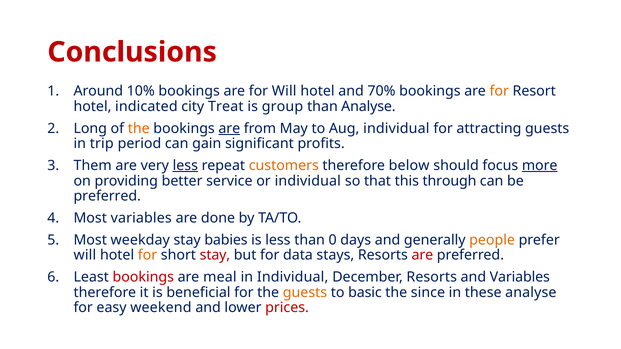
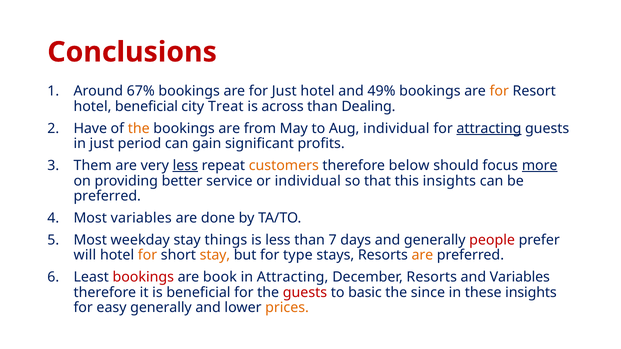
10%: 10% -> 67%
for Will: Will -> Just
70%: 70% -> 49%
hotel indicated: indicated -> beneficial
group: group -> across
than Analyse: Analyse -> Dealing
Long: Long -> Have
are at (229, 128) underline: present -> none
attracting at (489, 128) underline: none -> present
in trip: trip -> just
this through: through -> insights
babies: babies -> things
0: 0 -> 7
people colour: orange -> red
stay at (215, 255) colour: red -> orange
data: data -> type
are at (422, 255) colour: red -> orange
meal: meal -> book
in Individual: Individual -> Attracting
guests at (305, 293) colour: orange -> red
these analyse: analyse -> insights
easy weekend: weekend -> generally
prices colour: red -> orange
